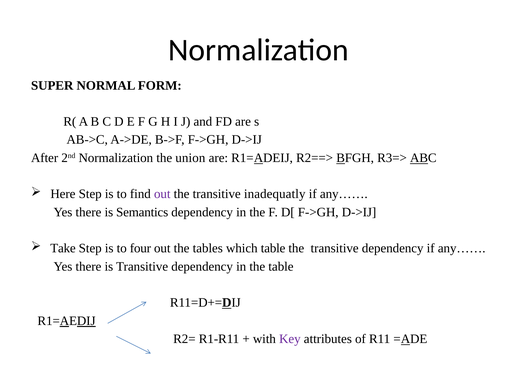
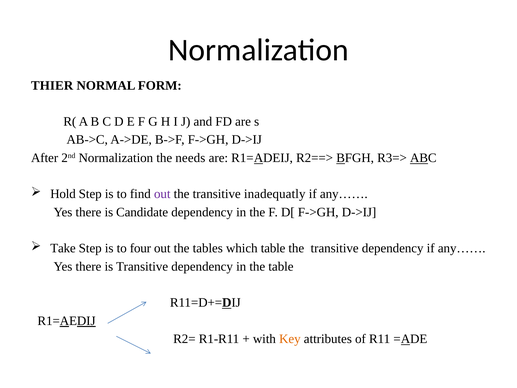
SUPER: SUPER -> THIER
union: union -> needs
Here: Here -> Hold
Semantics: Semantics -> Candidate
Key colour: purple -> orange
